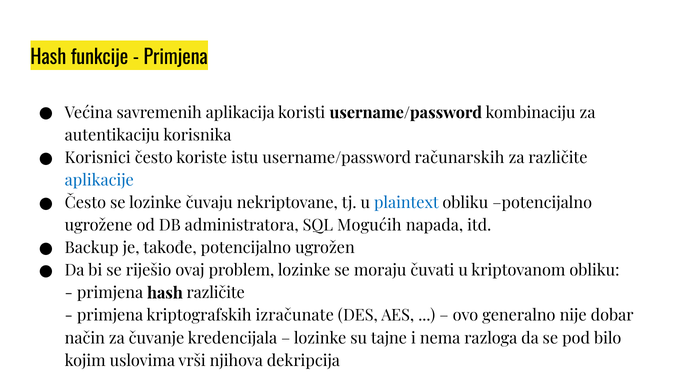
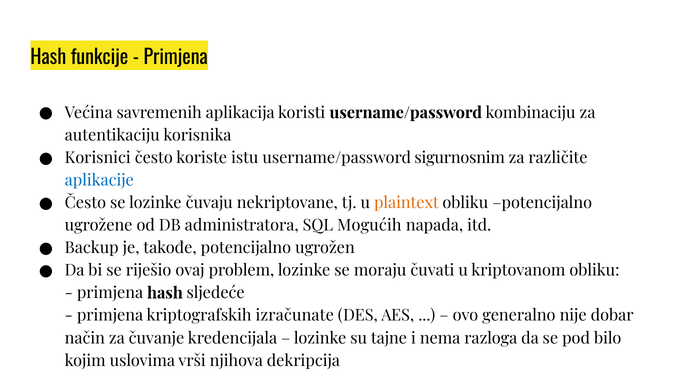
računarskih: računarskih -> sigurnosnim
plaintext colour: blue -> orange
hash različite: različite -> sljedeće
